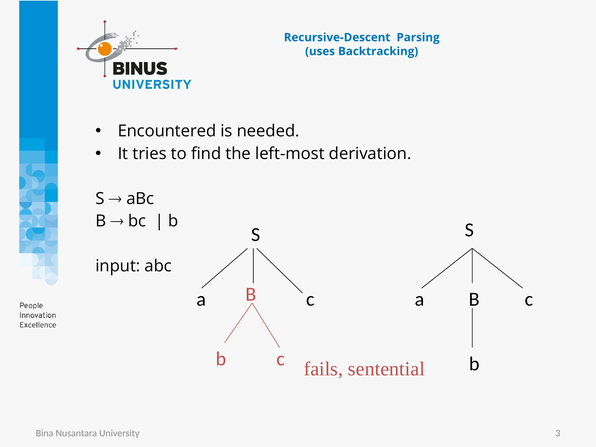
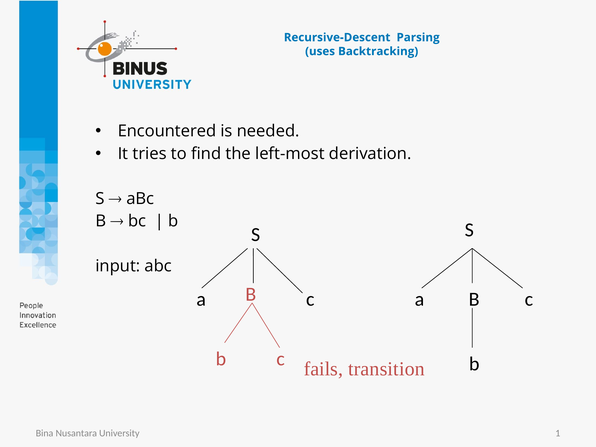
sentential: sentential -> transition
3: 3 -> 1
